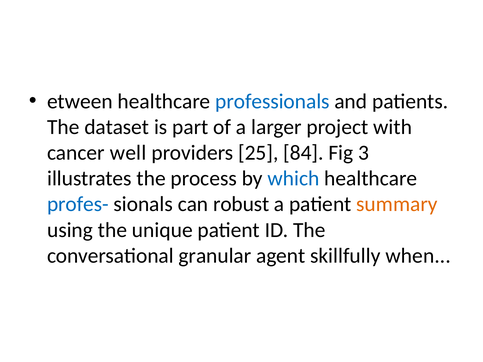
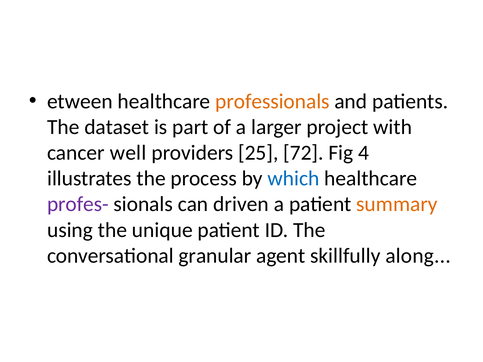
professionals colour: blue -> orange
84: 84 -> 72
3: 3 -> 4
profes- colour: blue -> purple
robust: robust -> driven
when: when -> along
